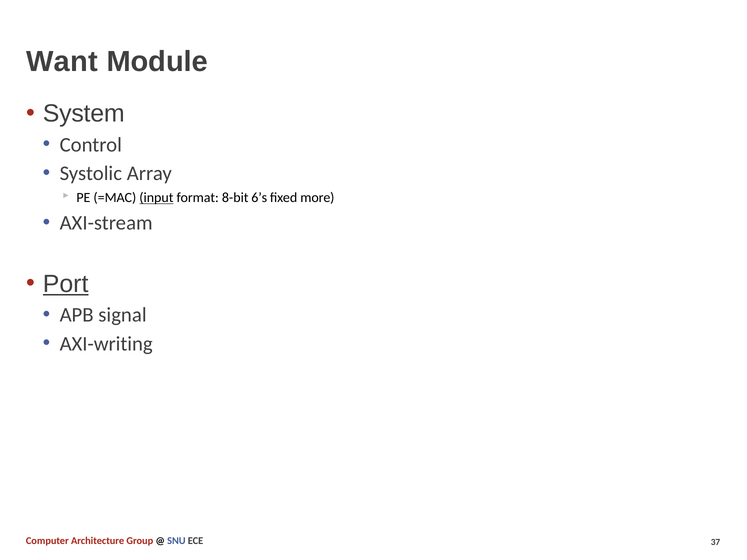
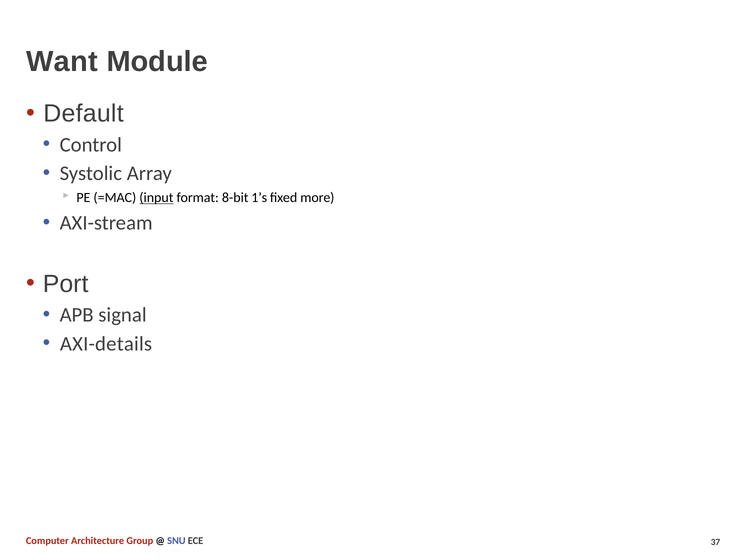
System: System -> Default
6’s: 6’s -> 1’s
Port underline: present -> none
AXI-writing: AXI-writing -> AXI-details
